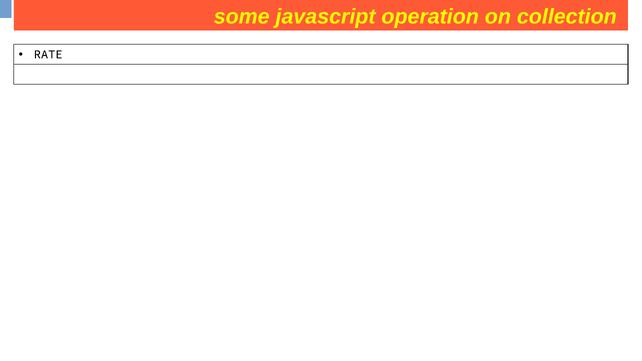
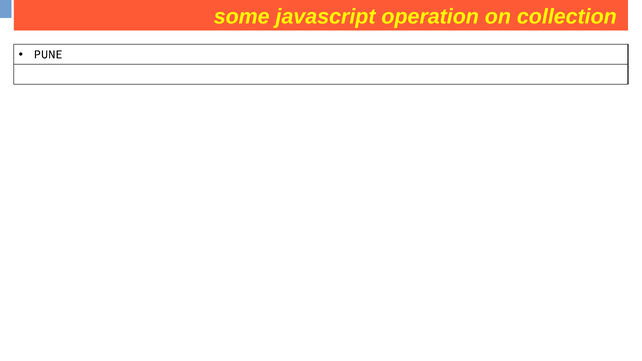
RATE: RATE -> PUNE
